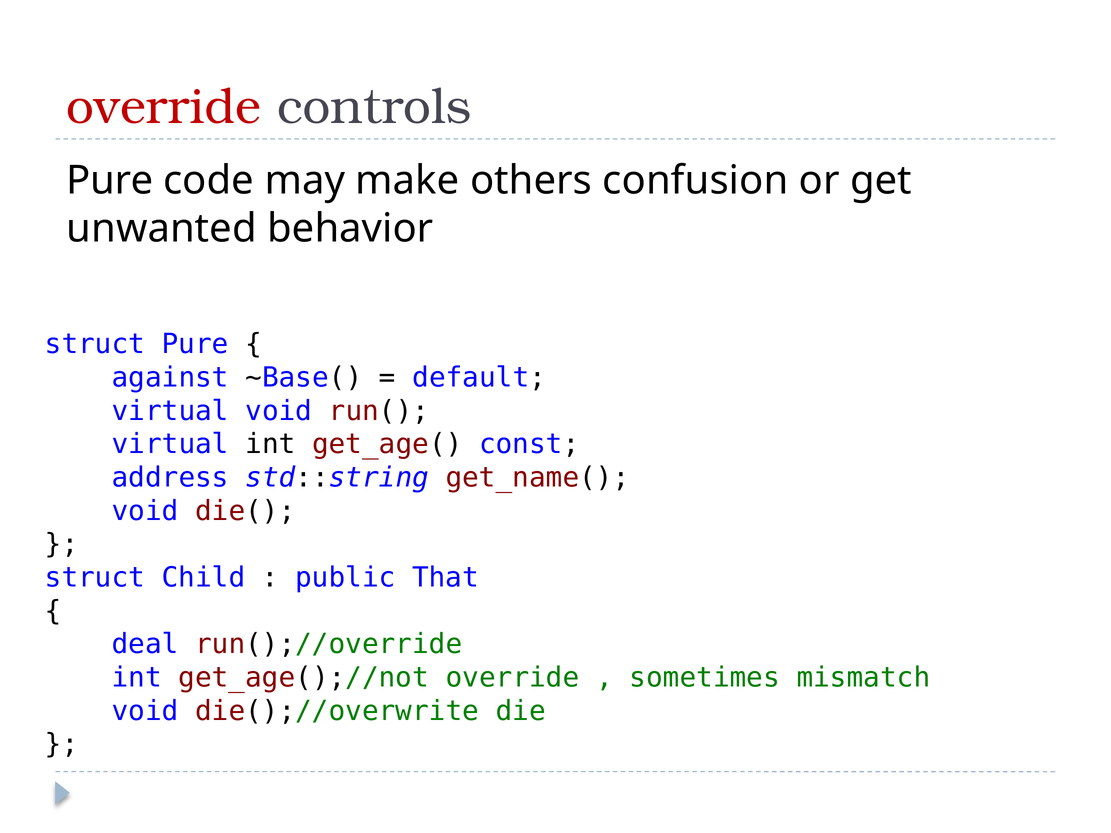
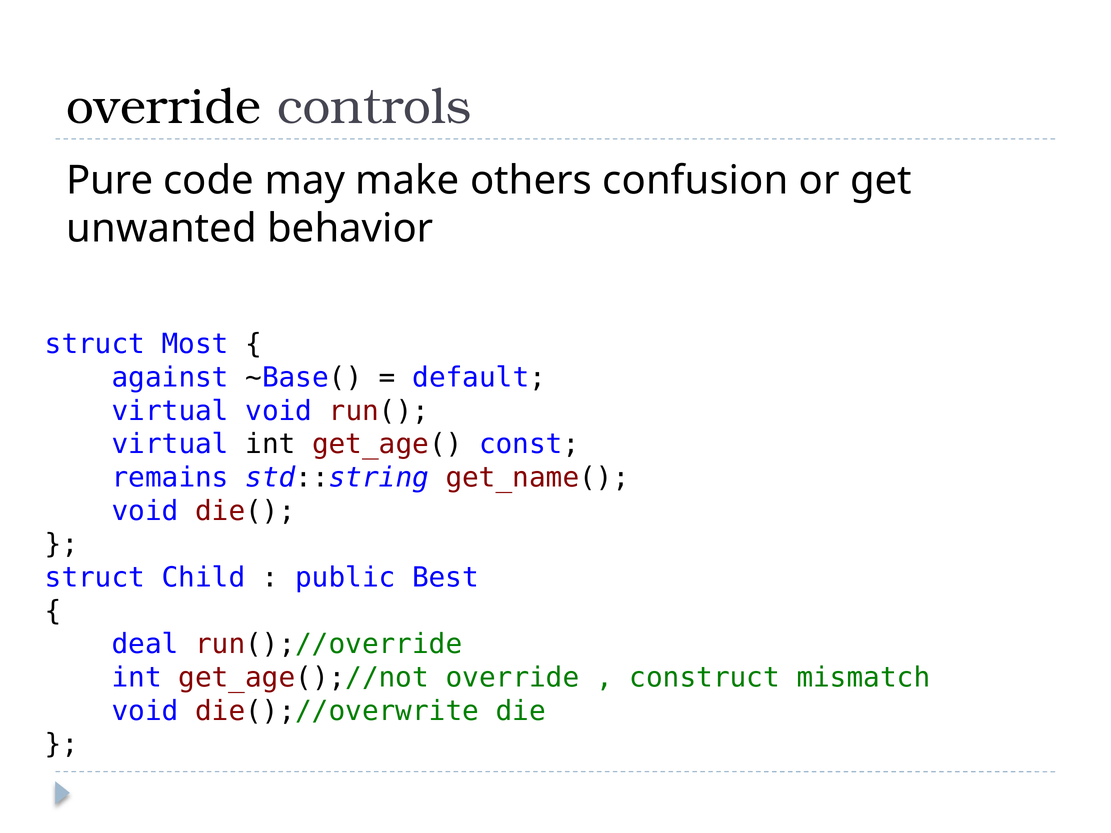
override at (164, 107) colour: red -> black
struct Pure: Pure -> Most
address: address -> remains
That: That -> Best
sometimes: sometimes -> construct
